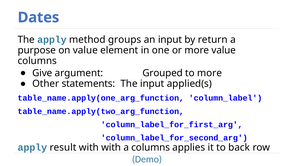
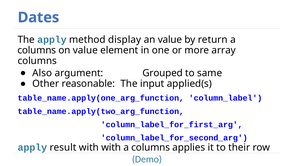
groups: groups -> display
an input: input -> value
purpose at (37, 50): purpose -> columns
more value: value -> array
Give: Give -> Also
to more: more -> same
statements: statements -> reasonable
back: back -> their
